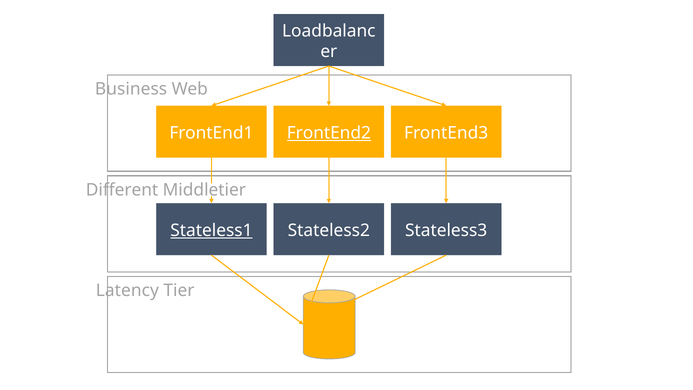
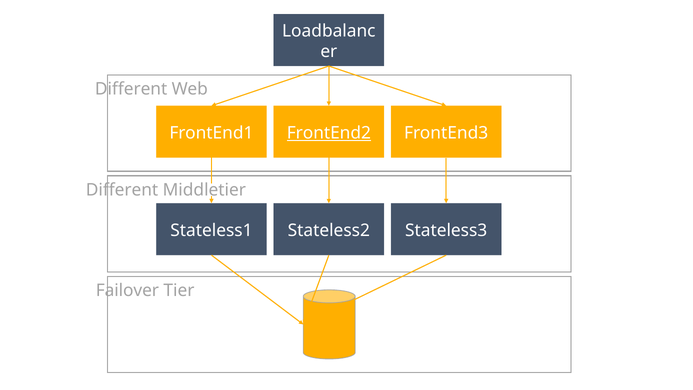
Business at (131, 89): Business -> Different
Stateless1 underline: present -> none
Latency: Latency -> Failover
